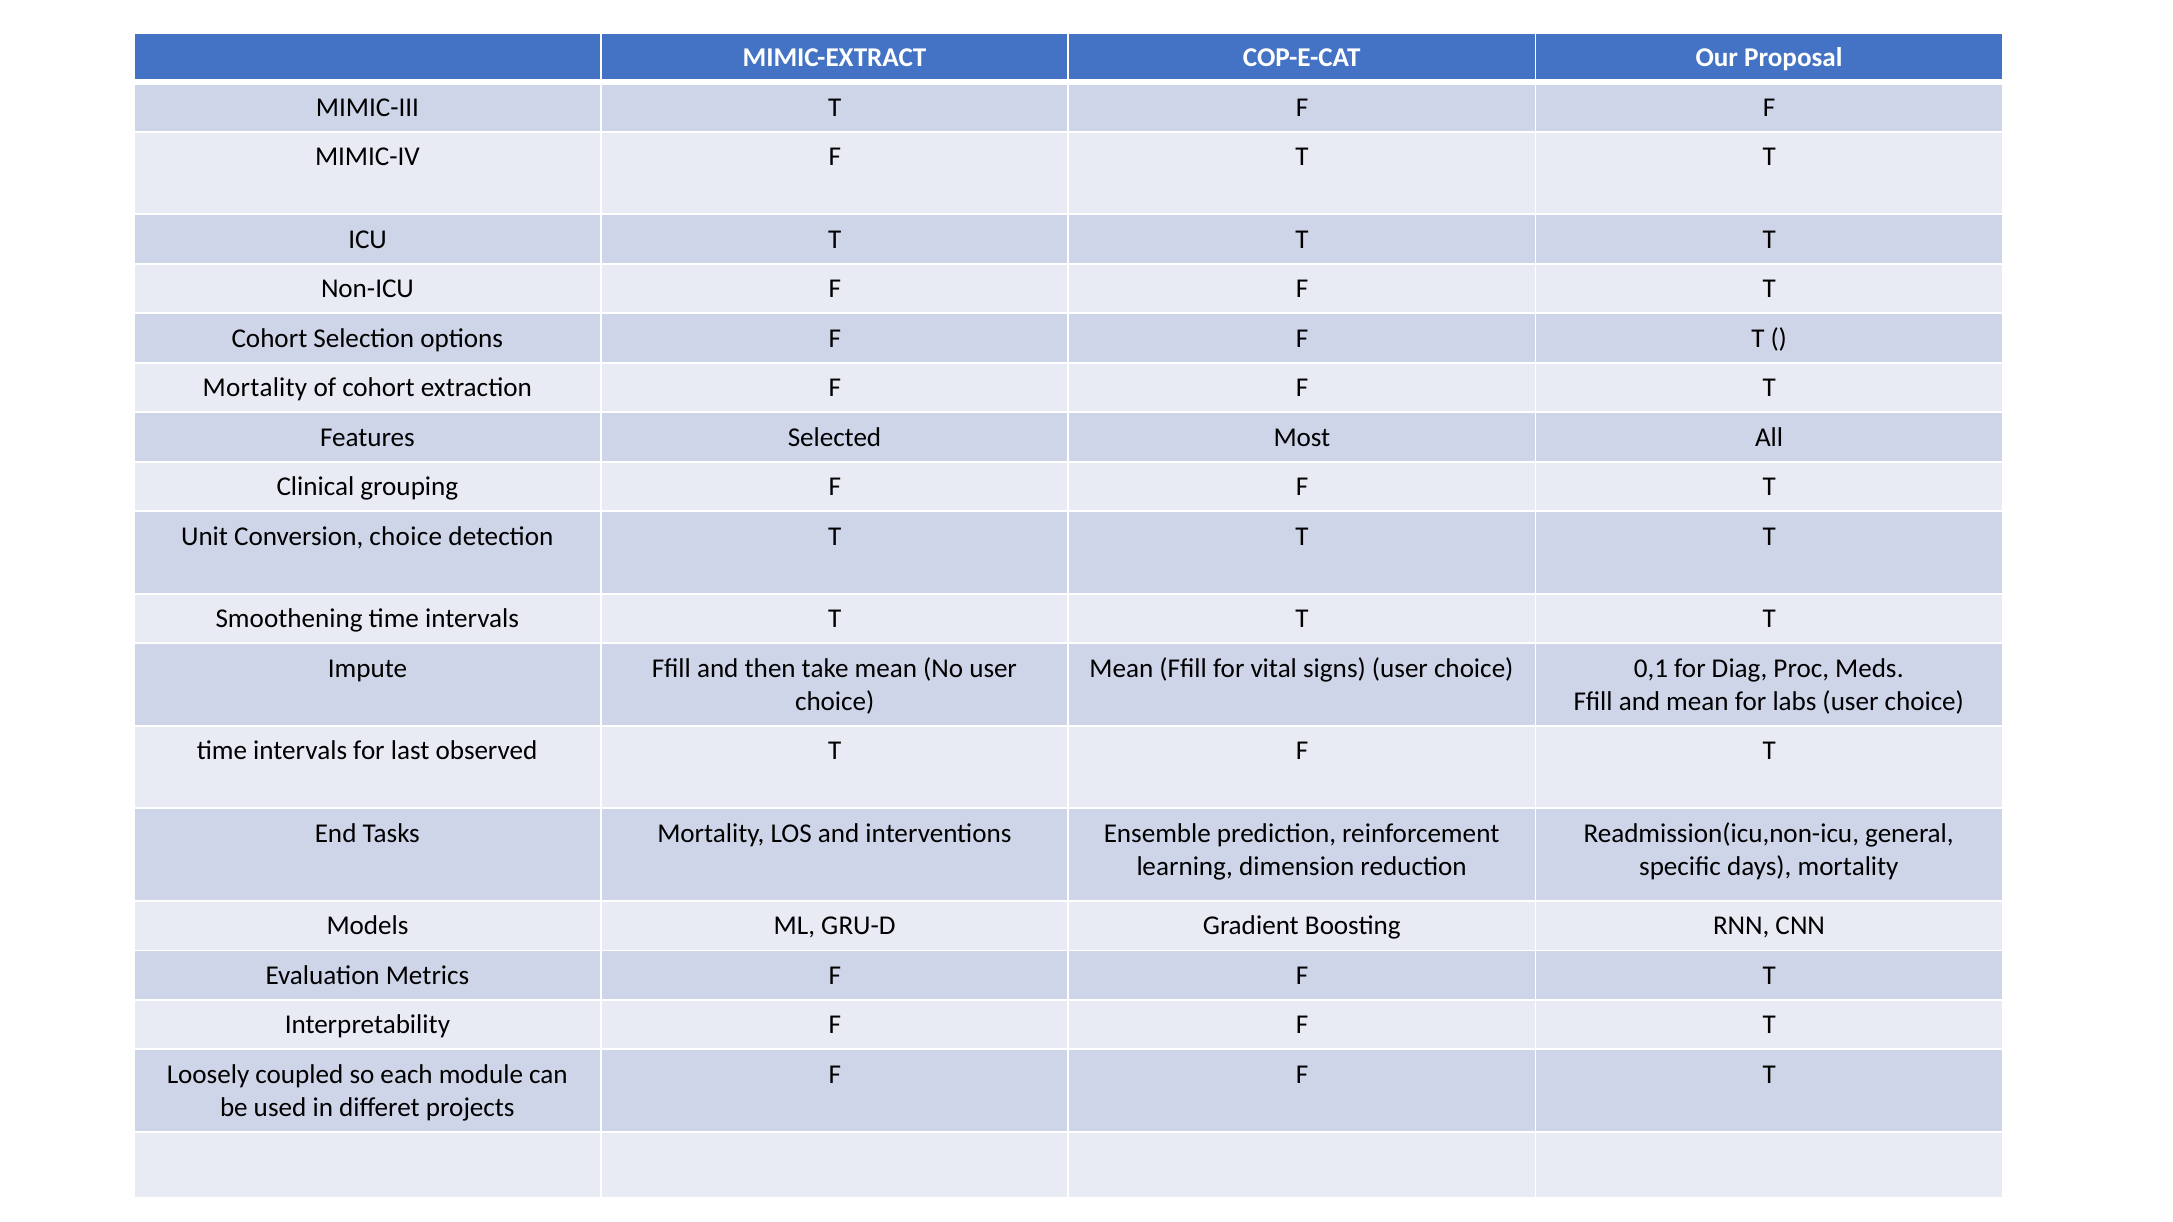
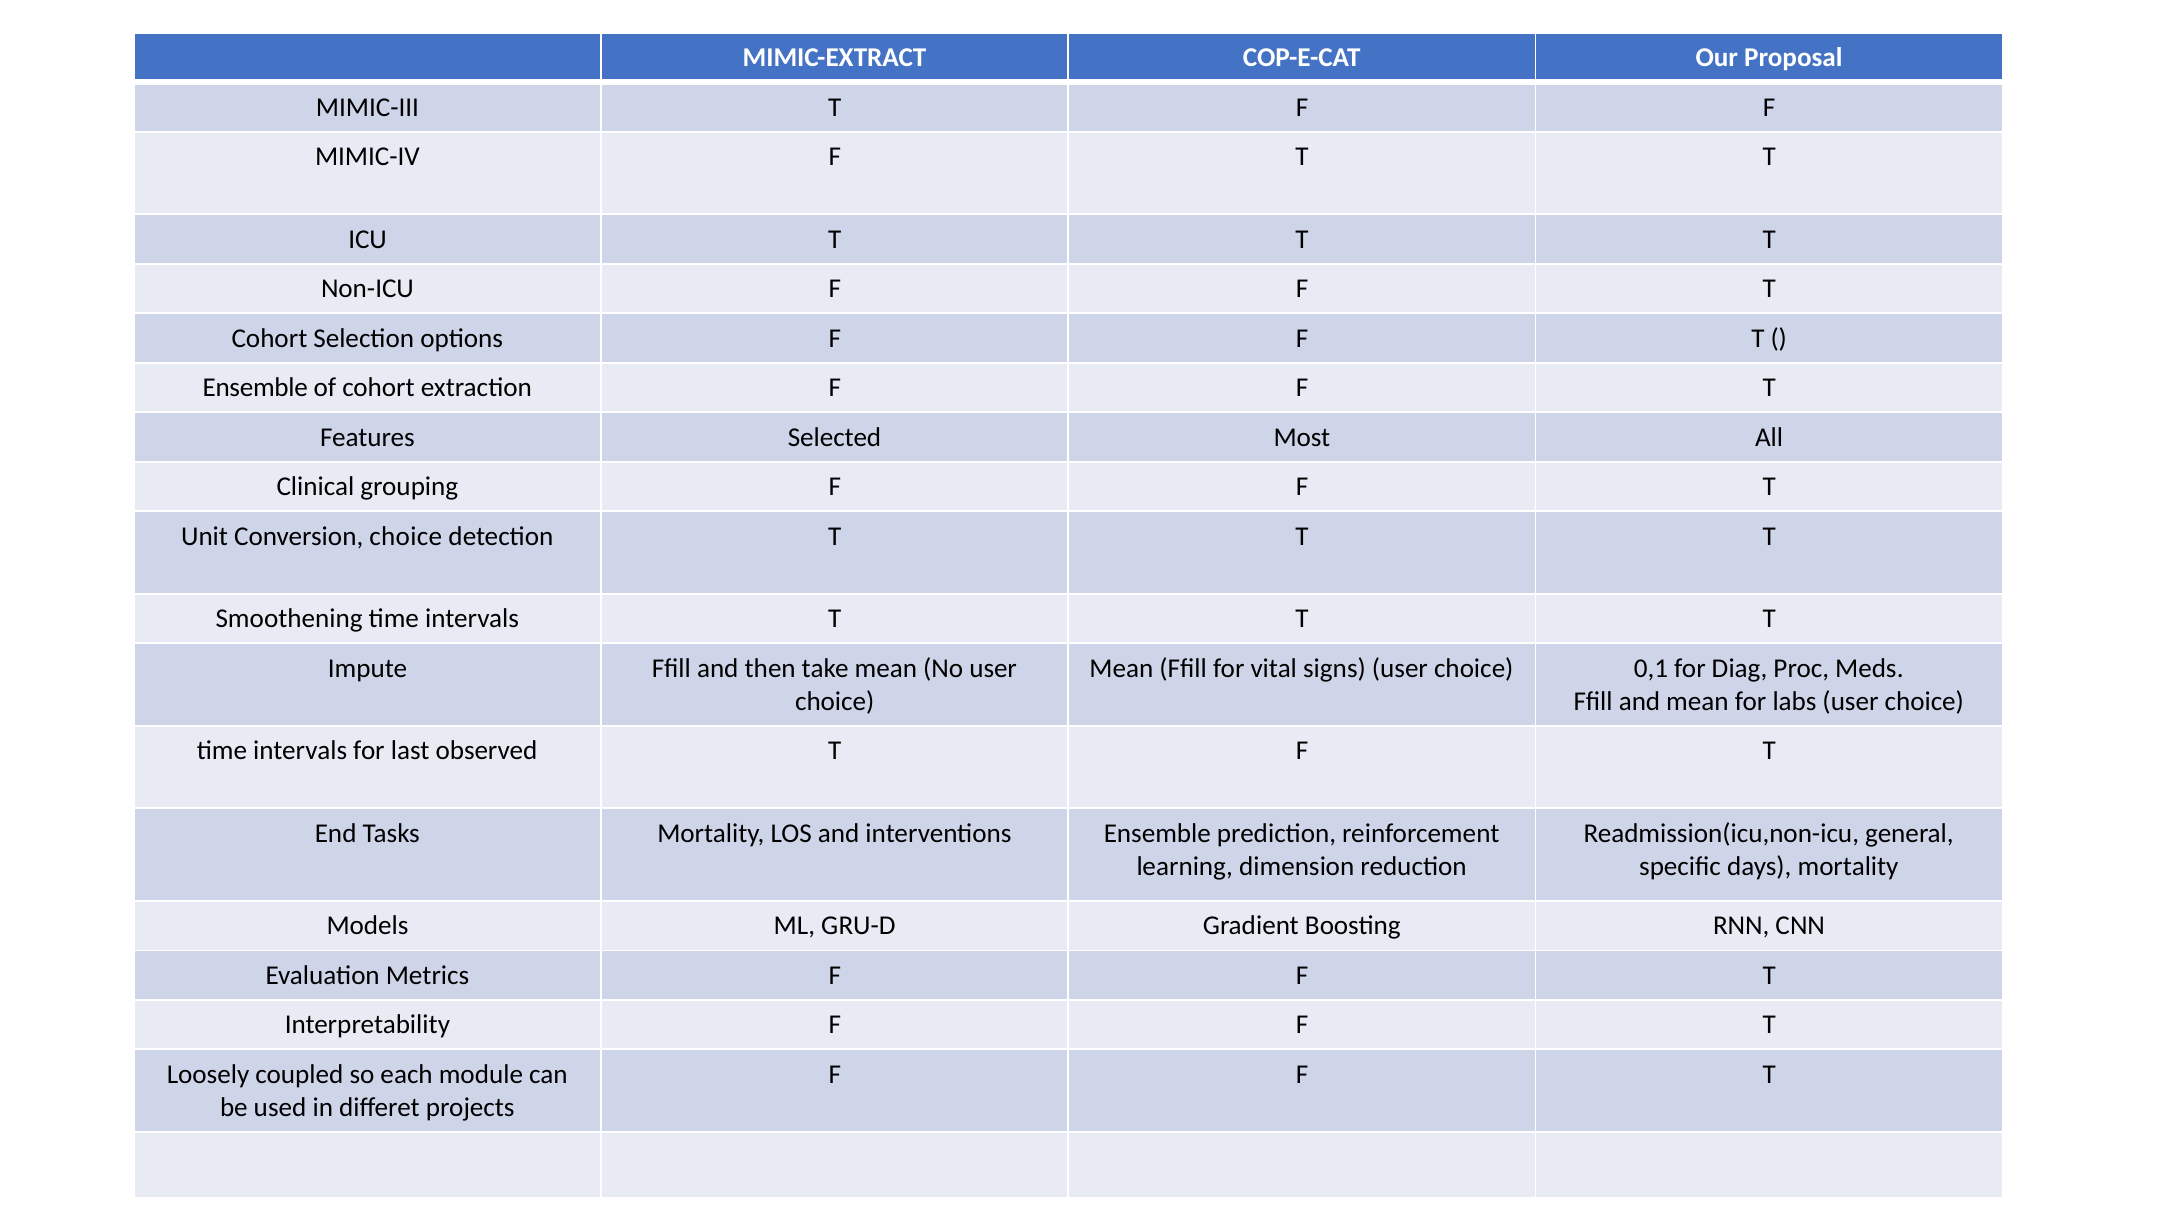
Mortality at (255, 388): Mortality -> Ensemble
